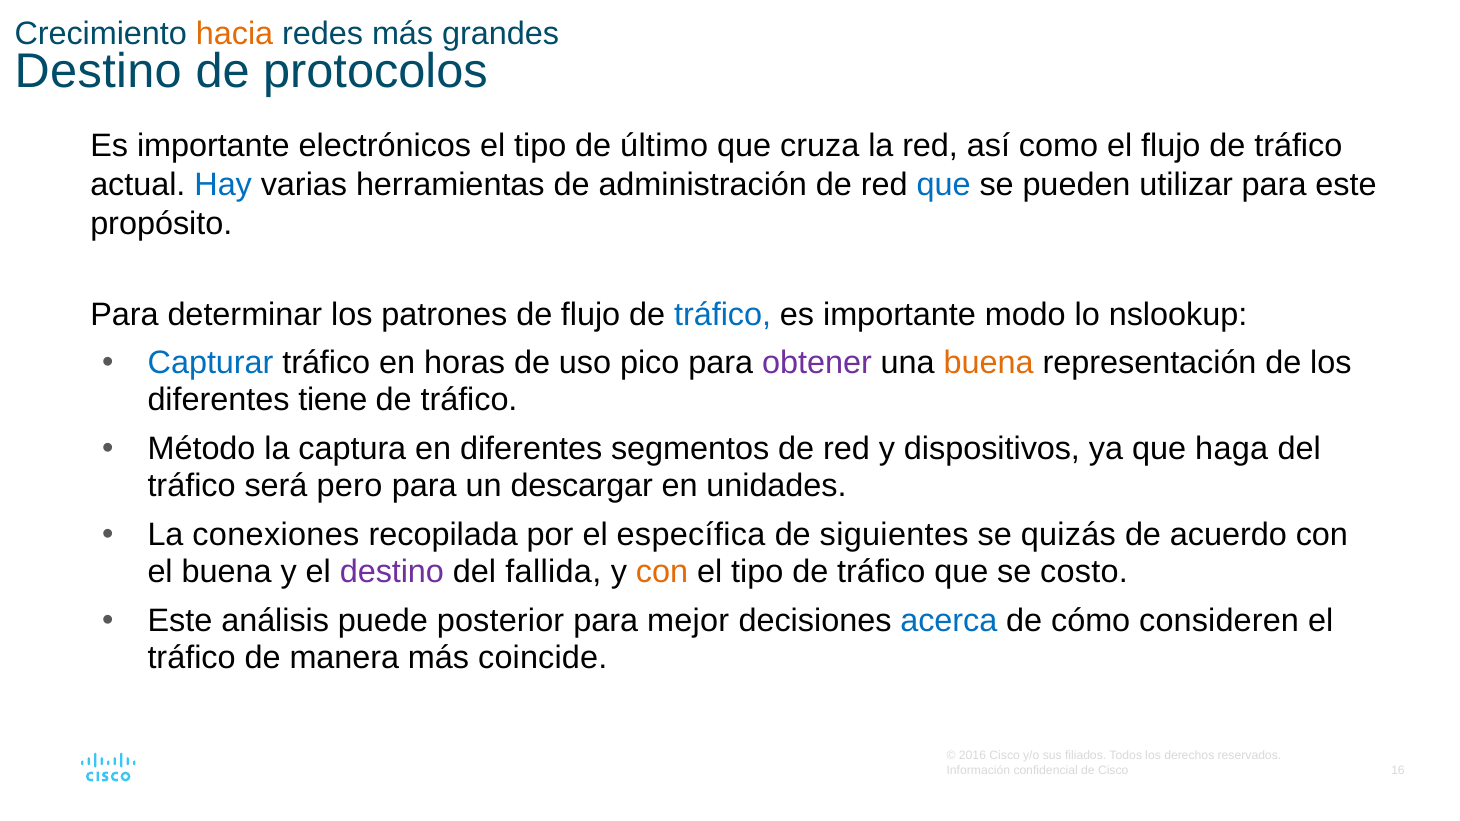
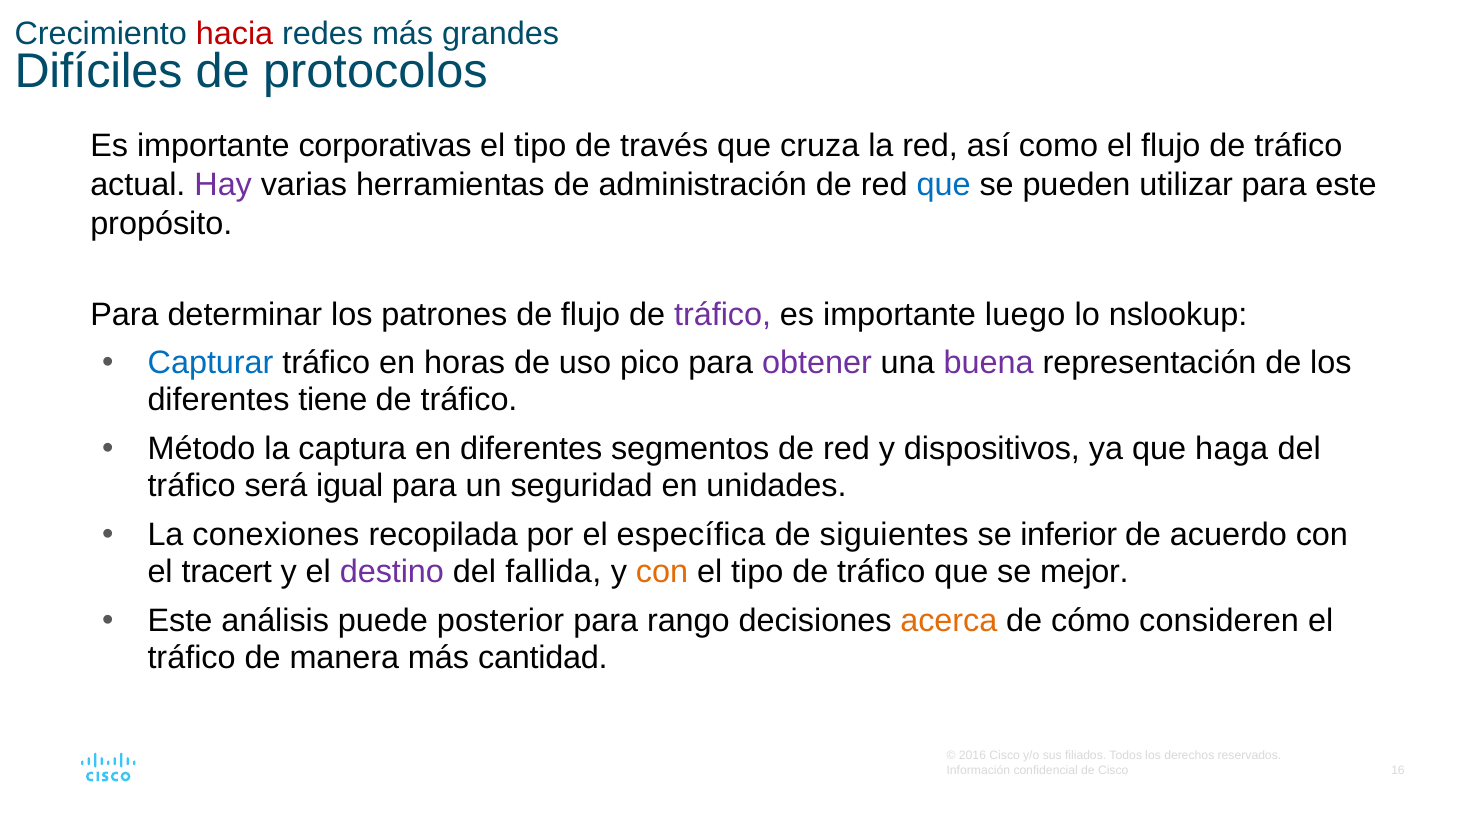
hacia colour: orange -> red
Destino at (98, 72): Destino -> Difíciles
electrónicos: electrónicos -> corporativas
último: último -> través
Hay colour: blue -> purple
tráfico at (723, 315) colour: blue -> purple
modo: modo -> luego
buena at (989, 363) colour: orange -> purple
pero: pero -> igual
descargar: descargar -> seguridad
quizás: quizás -> inferior
el buena: buena -> tracert
costo: costo -> mejor
mejor: mejor -> rango
acerca colour: blue -> orange
coincide: coincide -> cantidad
